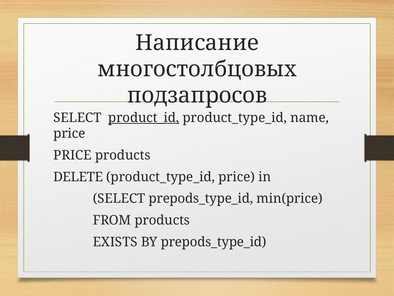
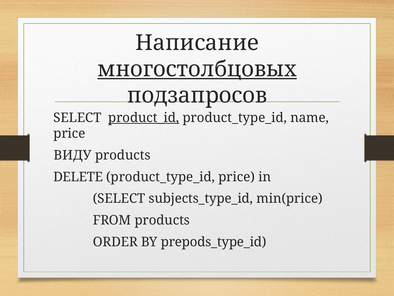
многостолбцовых underline: none -> present
PRICE at (73, 155): PRICE -> ВИДУ
SELECT prepods_type_id: prepods_type_id -> subjects_type_id
EXISTS: EXISTS -> ORDER
